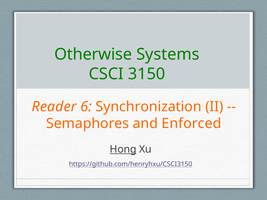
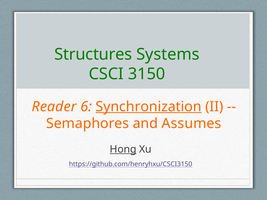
Otherwise: Otherwise -> Structures
Synchronization underline: none -> present
Enforced: Enforced -> Assumes
